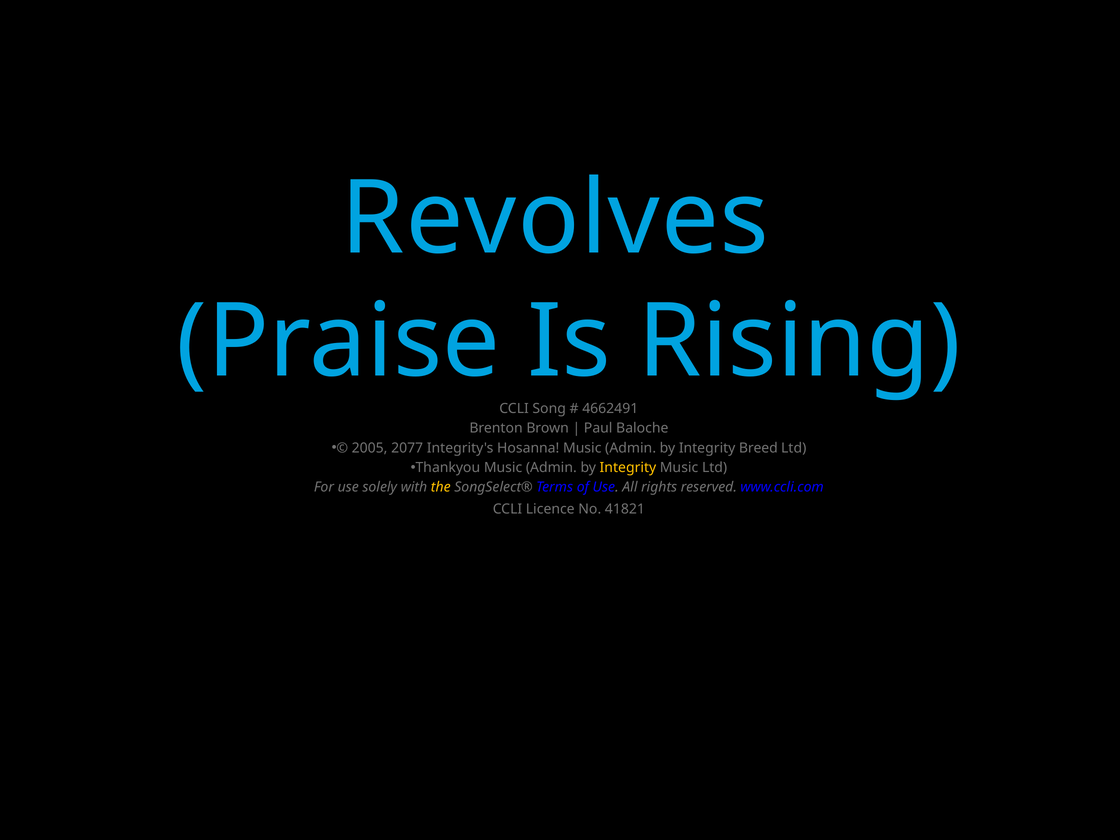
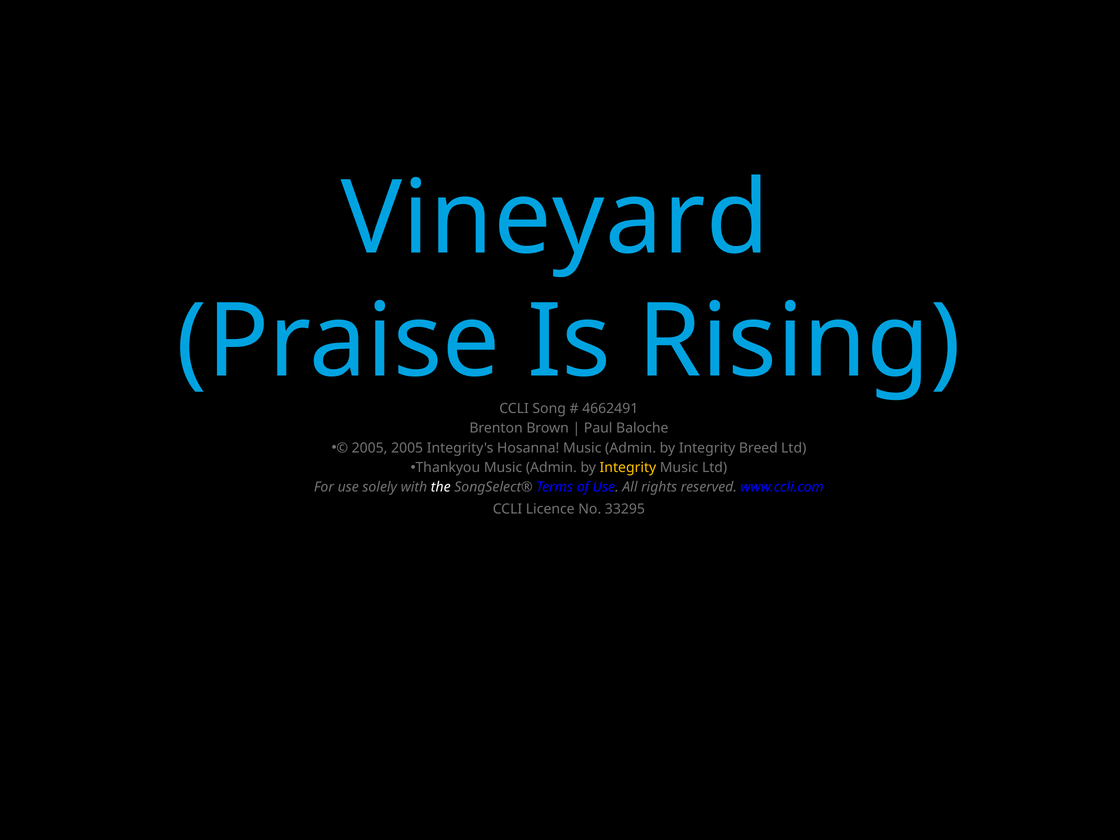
Revolves: Revolves -> Vineyard
2005 2077: 2077 -> 2005
the colour: yellow -> white
41821: 41821 -> 33295
